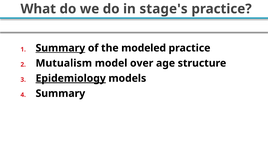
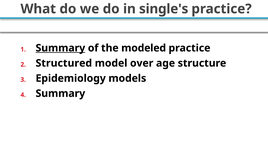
stage's: stage's -> single's
Mutualism: Mutualism -> Structured
Epidemiology underline: present -> none
